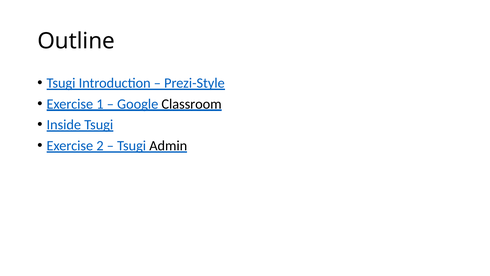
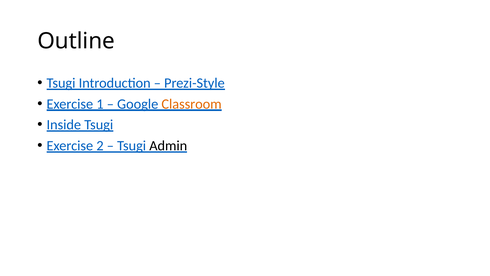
Classroom colour: black -> orange
